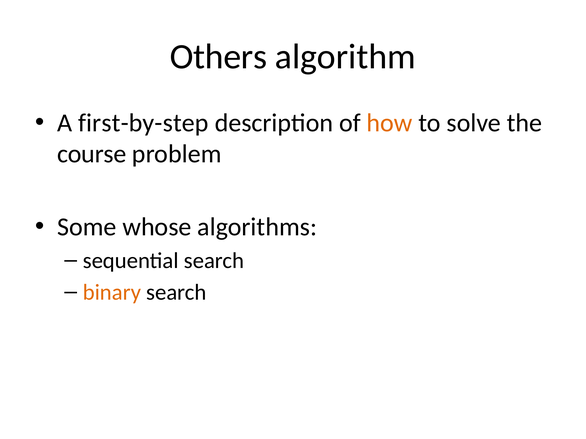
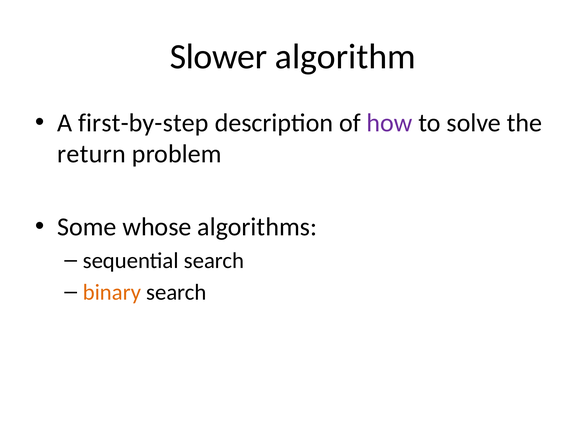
Others: Others -> Slower
how colour: orange -> purple
course: course -> return
